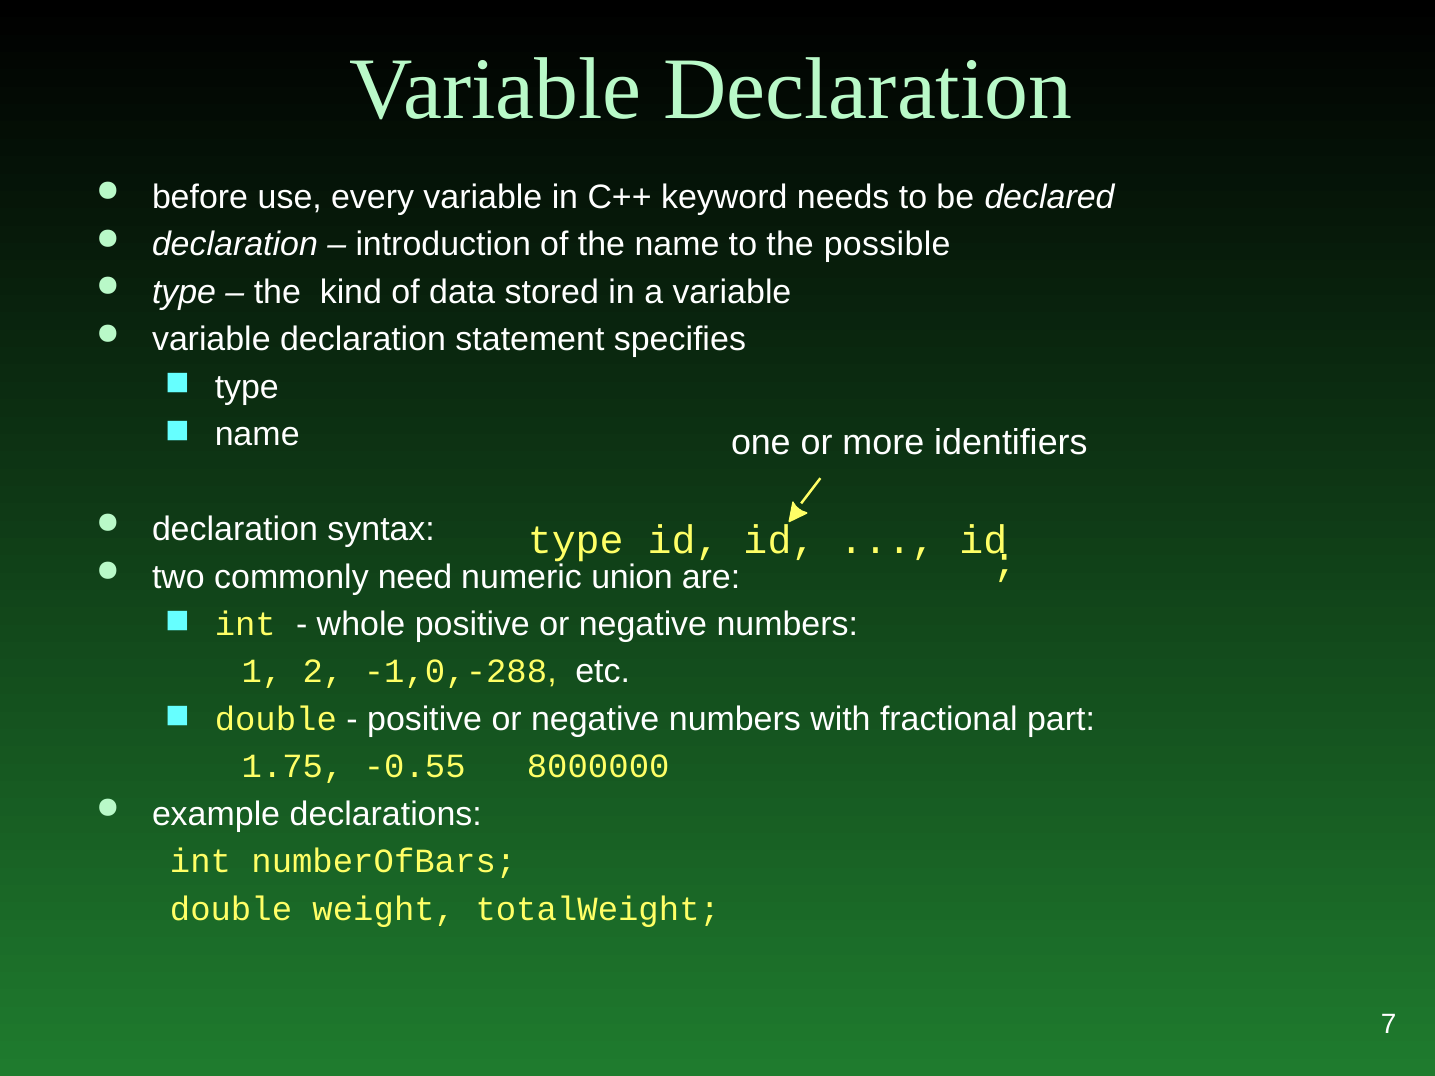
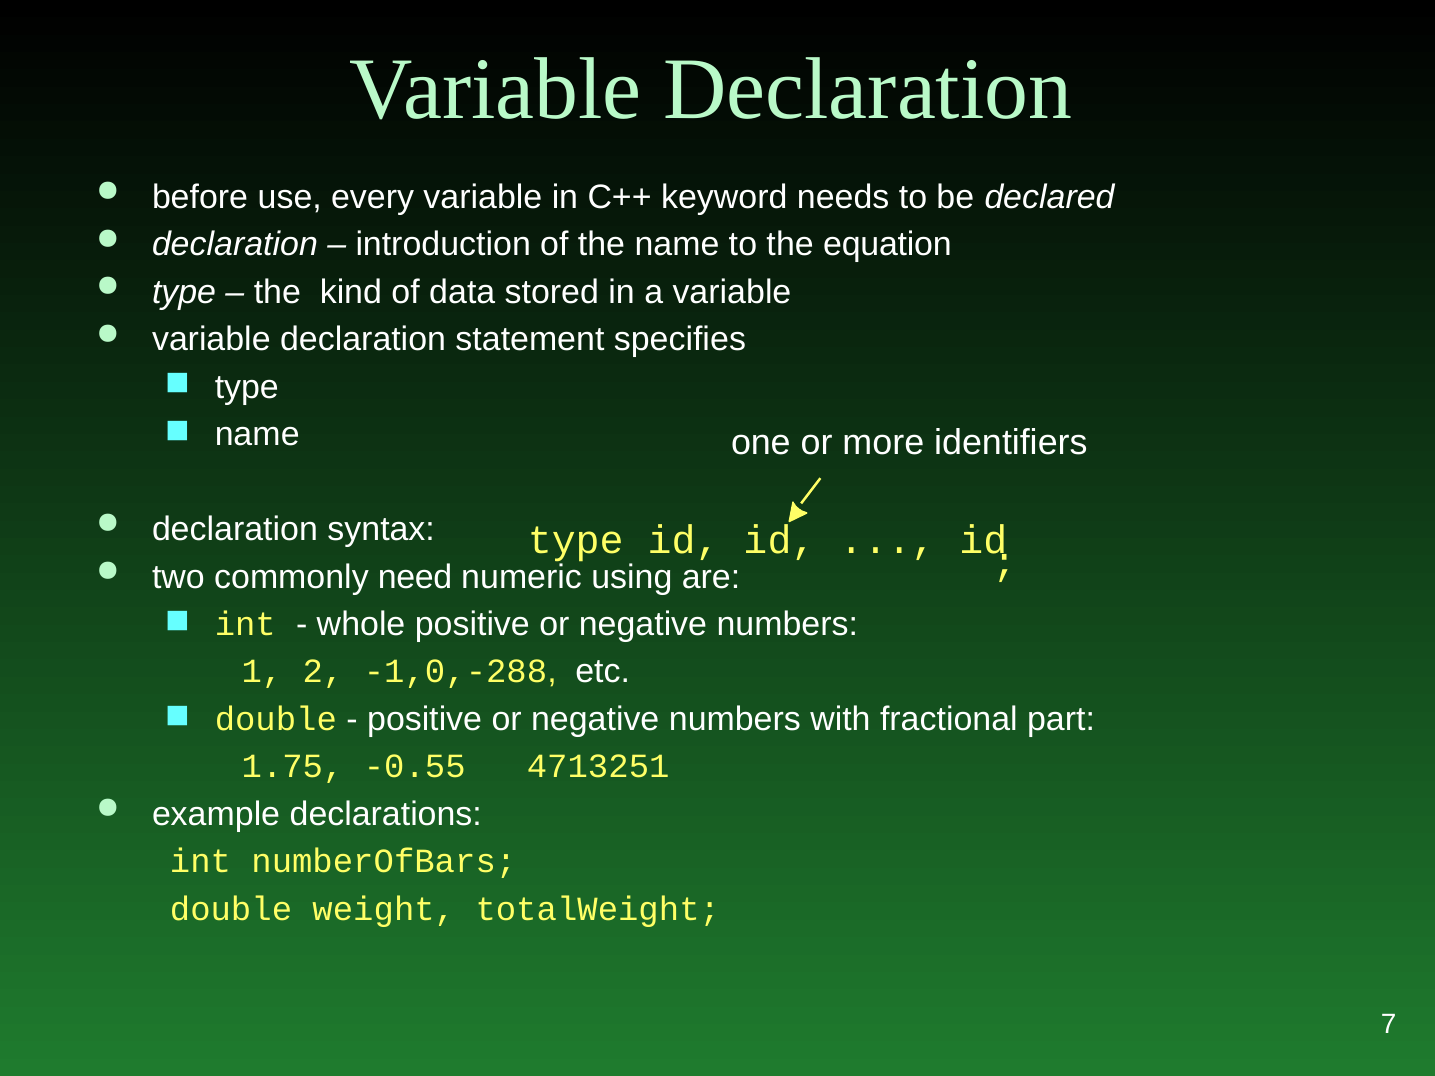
possible: possible -> equation
union: union -> using
8000000: 8000000 -> 4713251
